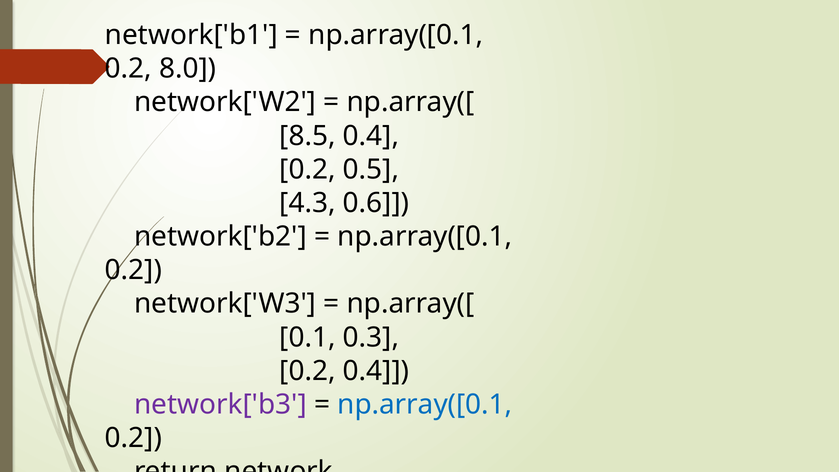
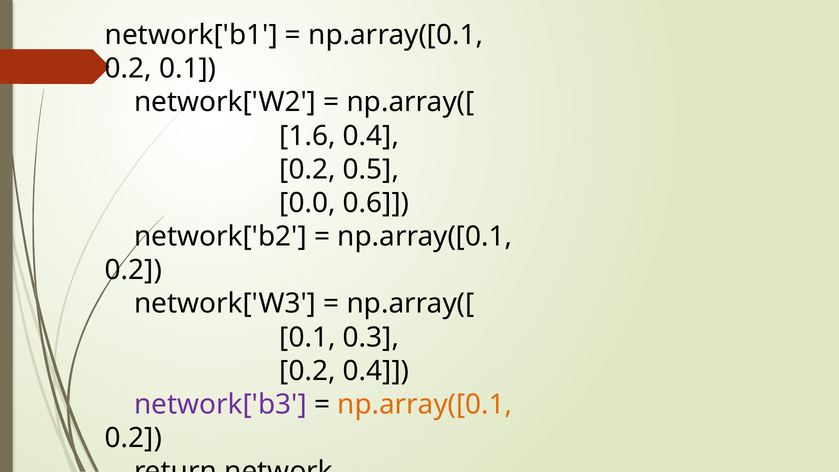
0.2 8.0: 8.0 -> 0.1
8.5: 8.5 -> 1.6
4.3: 4.3 -> 0.0
np.array([0.1 at (425, 404) colour: blue -> orange
